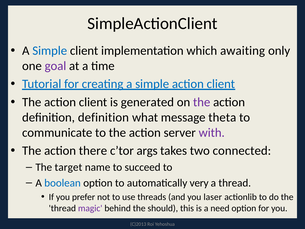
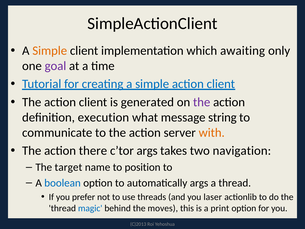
Simple at (50, 51) colour: blue -> orange
definition definition: definition -> execution
theta: theta -> string
with colour: purple -> orange
connected: connected -> navigation
succeed: succeed -> position
automatically very: very -> args
magic colour: purple -> blue
should: should -> moves
need: need -> print
